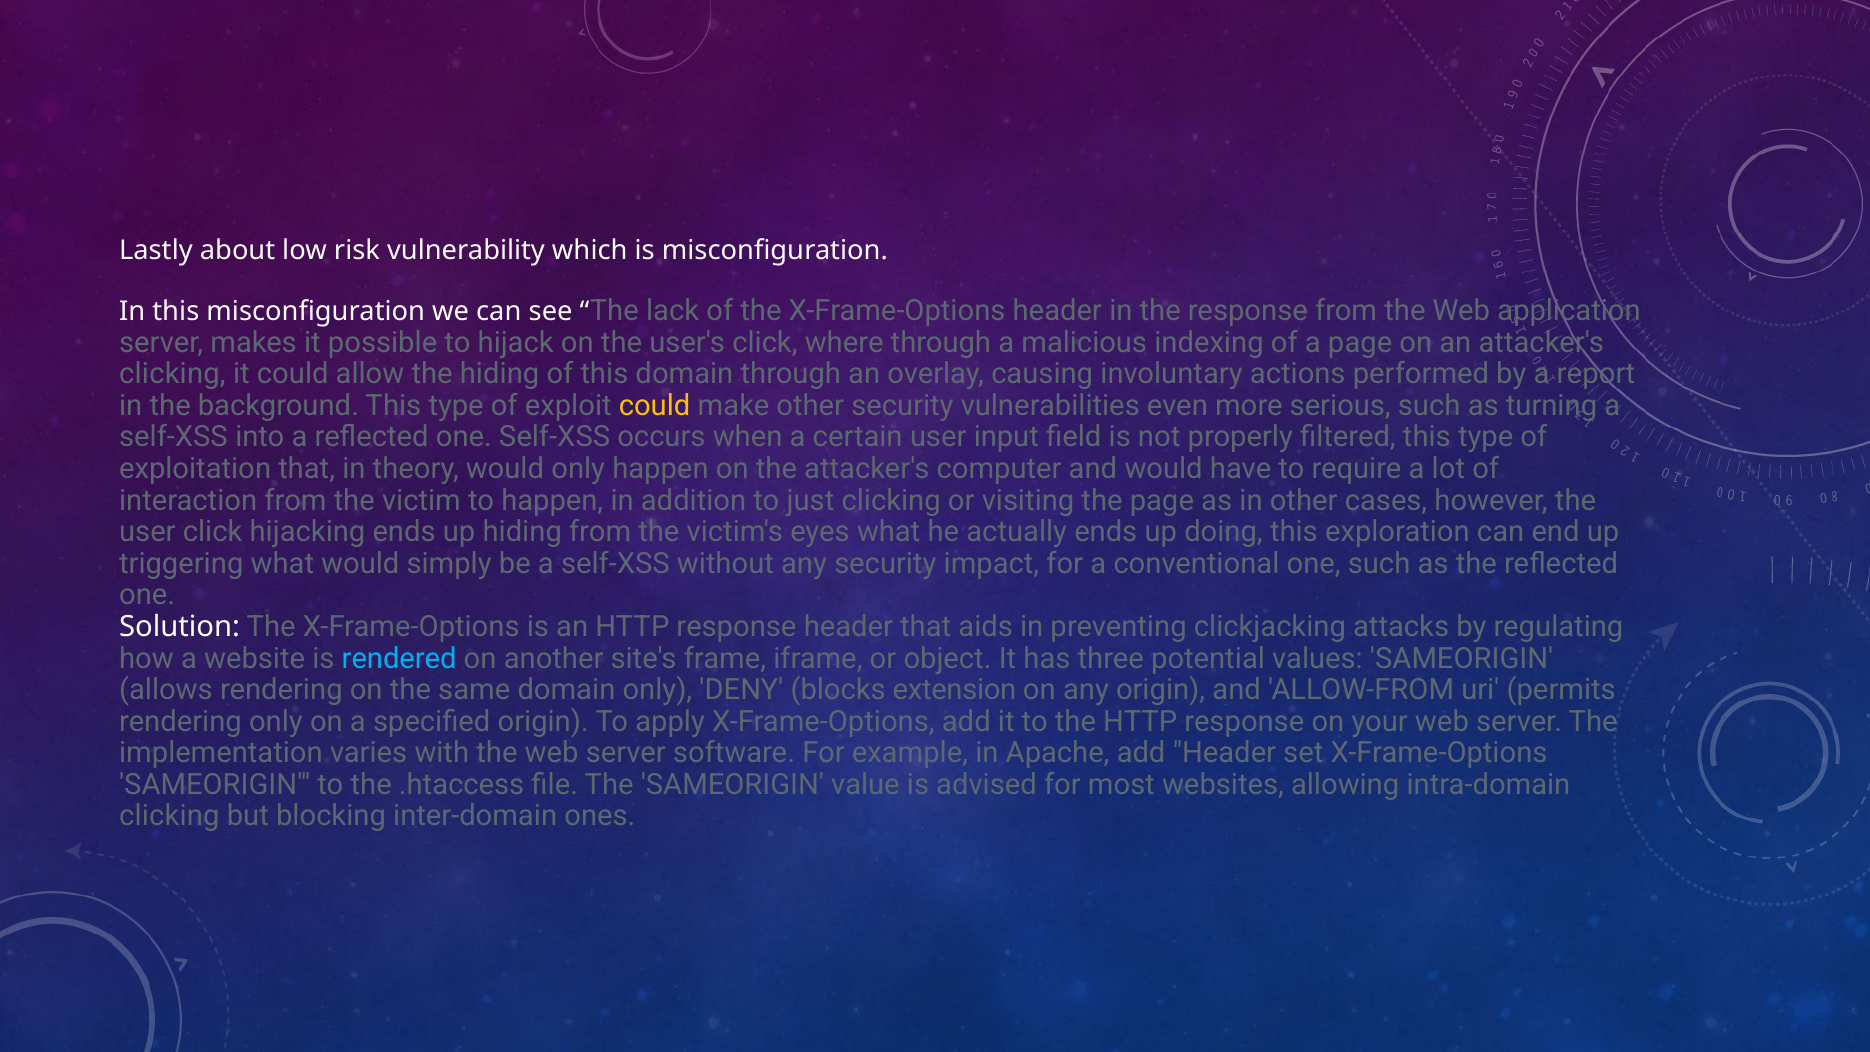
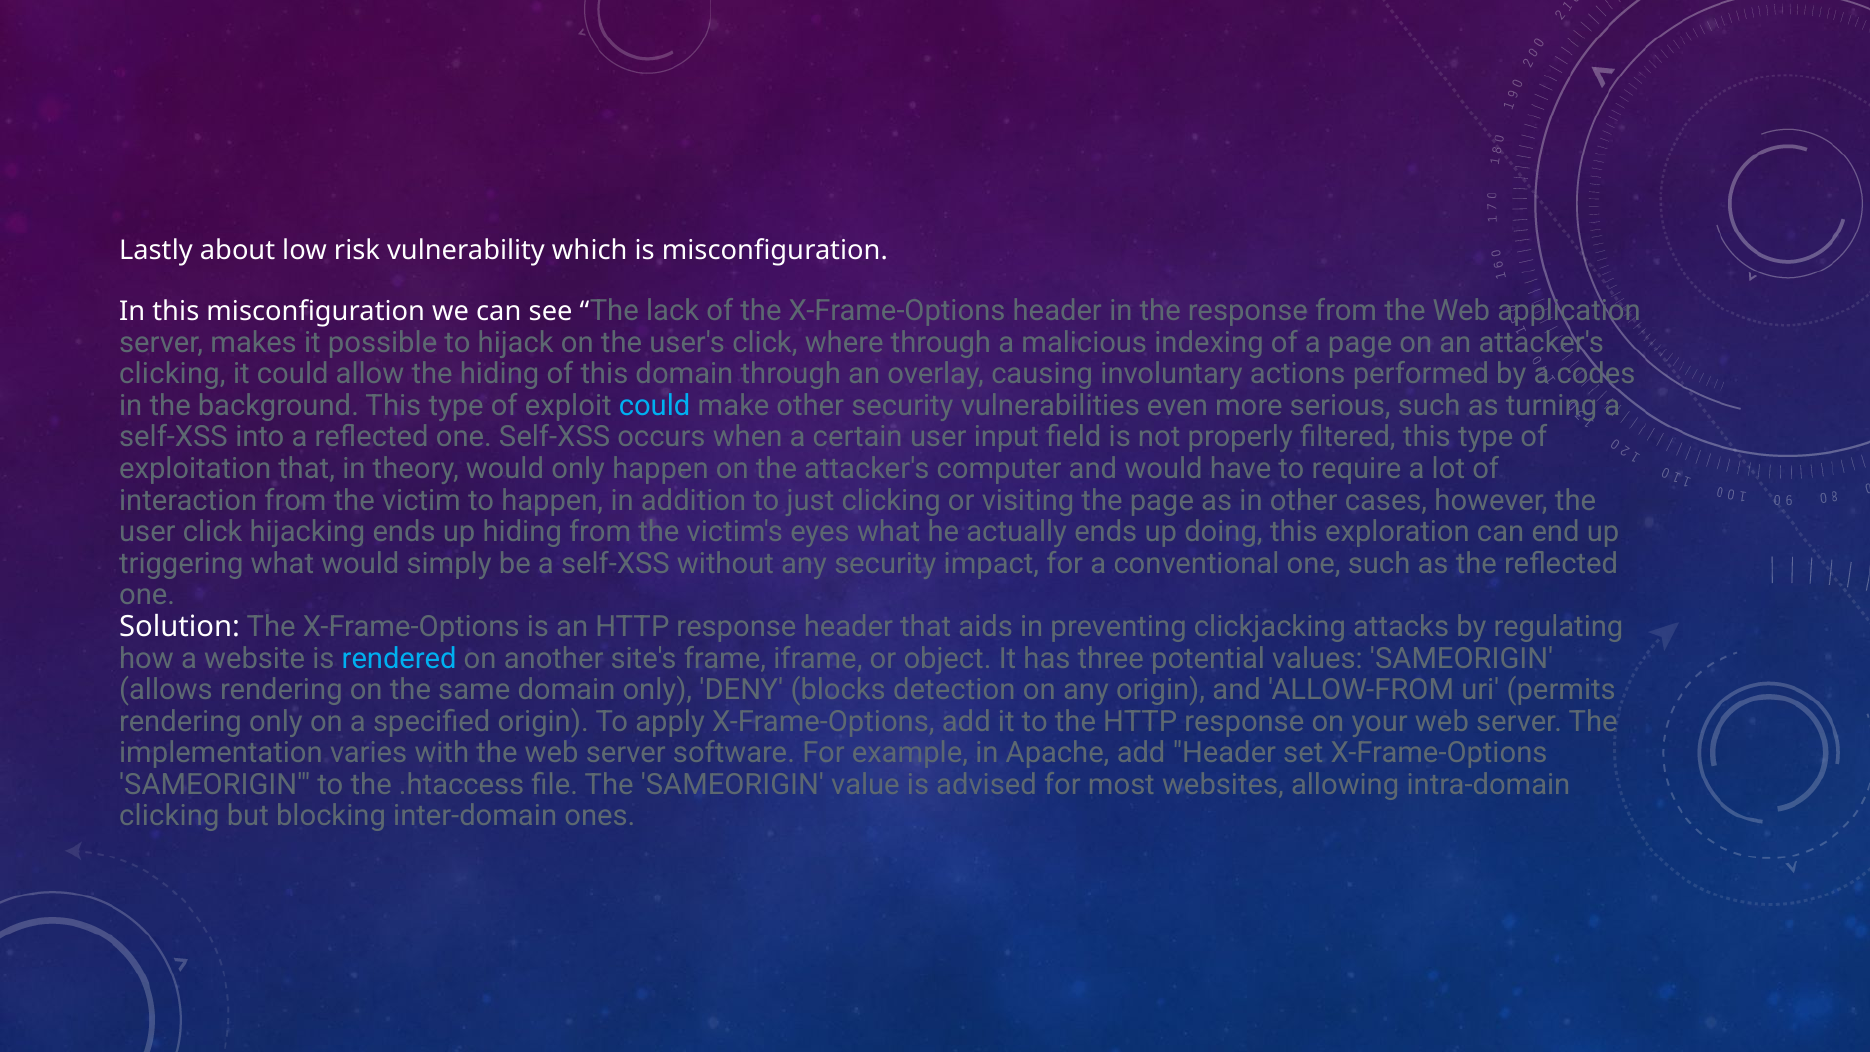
report: report -> codes
could at (655, 406) colour: yellow -> light blue
extension: extension -> detection
